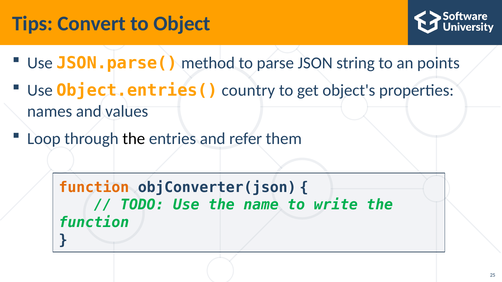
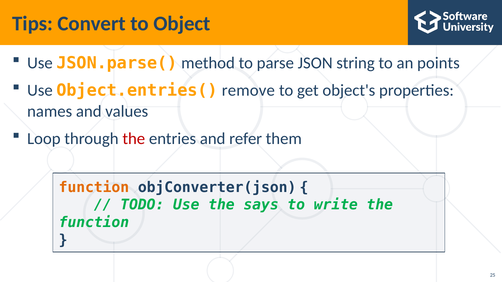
country: country -> remove
the at (134, 139) colour: black -> red
name: name -> says
